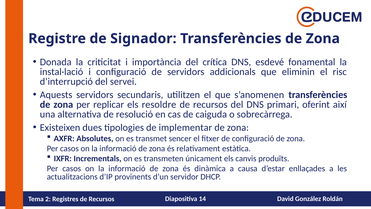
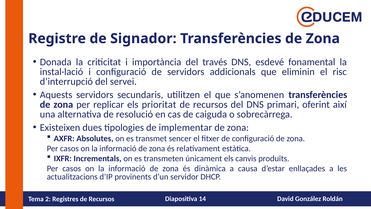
crítica: crítica -> través
resoldre: resoldre -> prioritat
